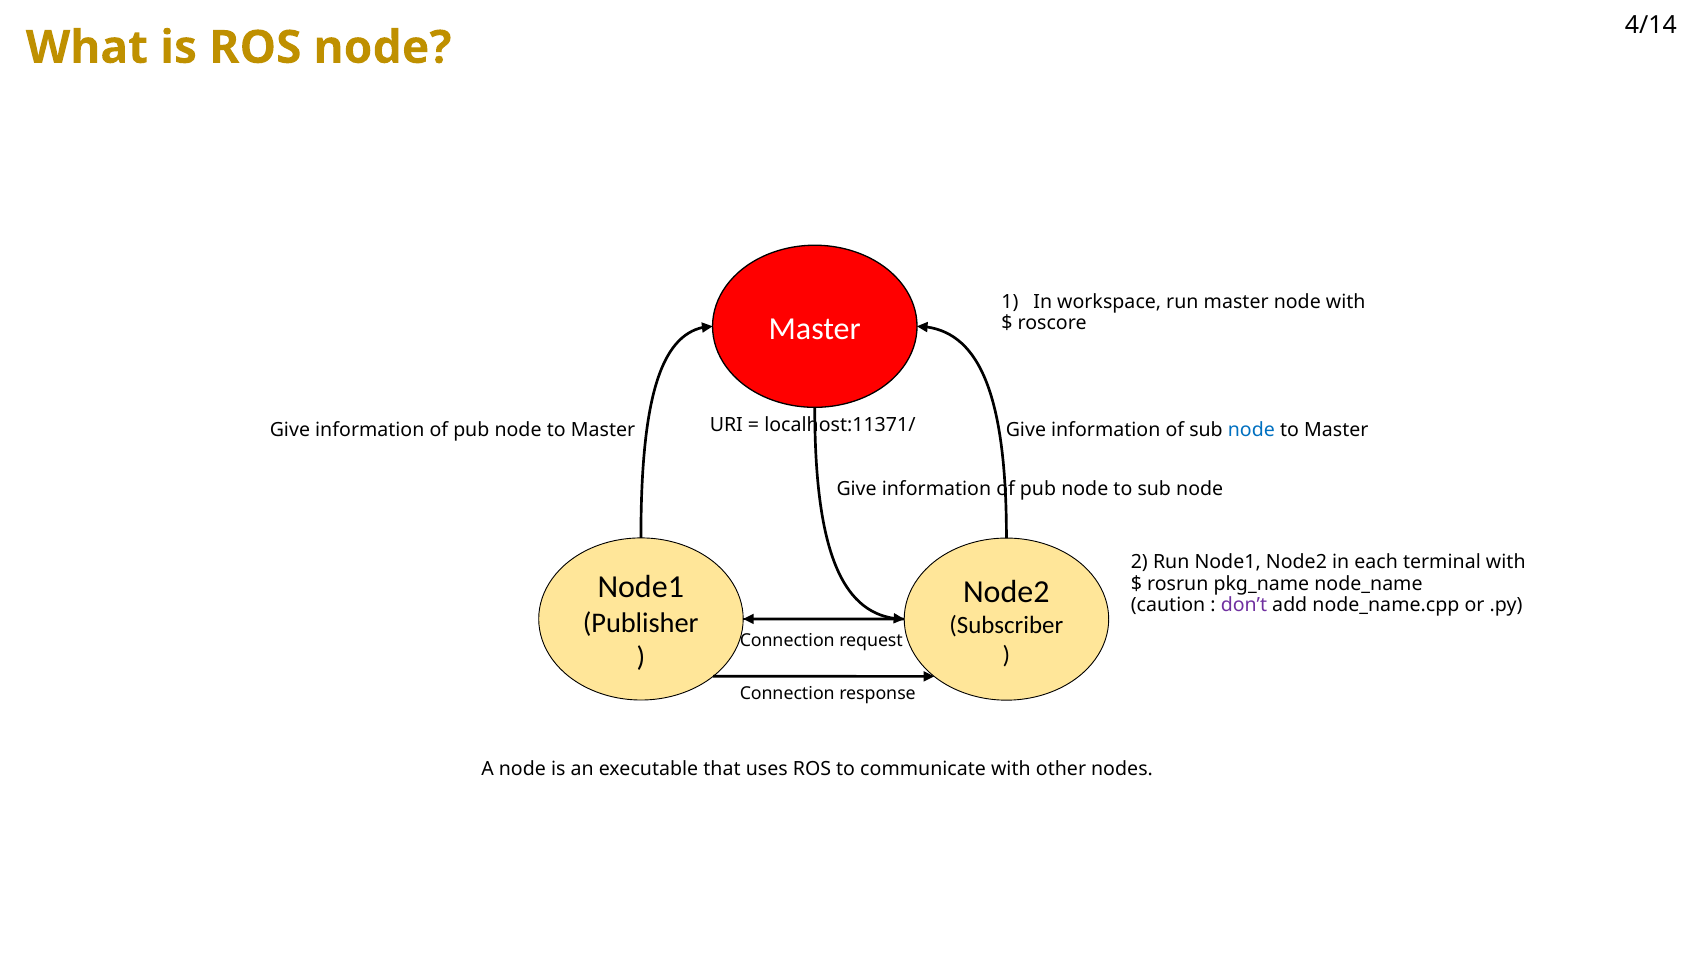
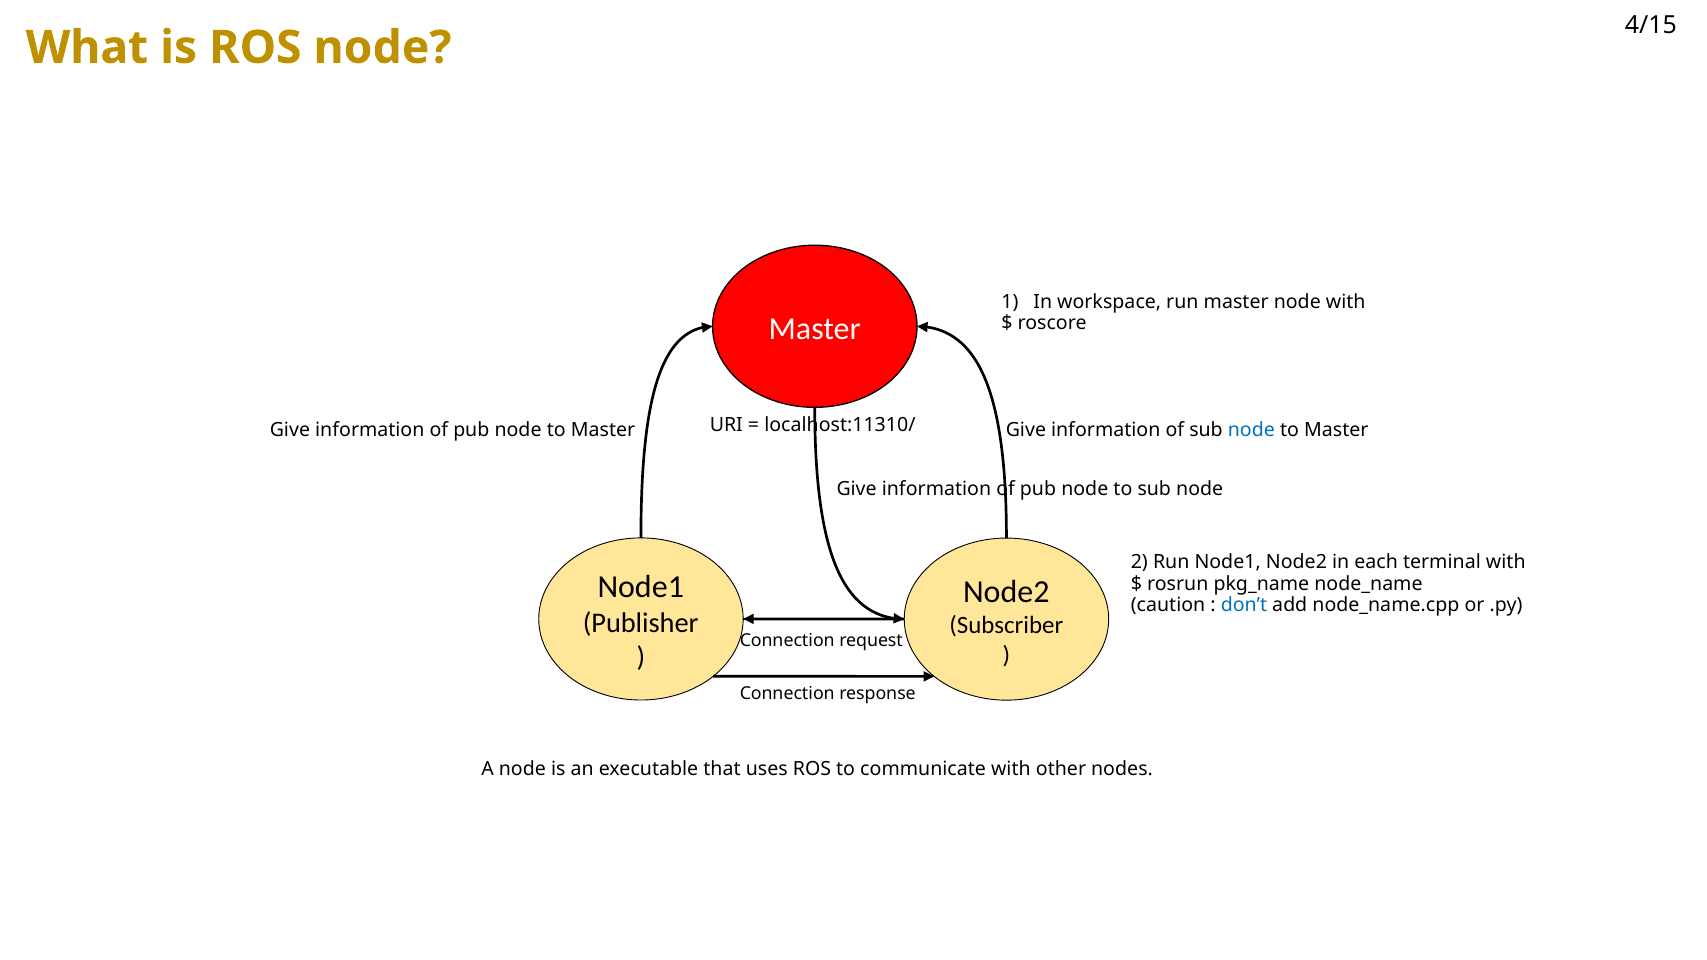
4/14: 4/14 -> 4/15
localhost:11371/: localhost:11371/ -> localhost:11310/
don’t colour: purple -> blue
